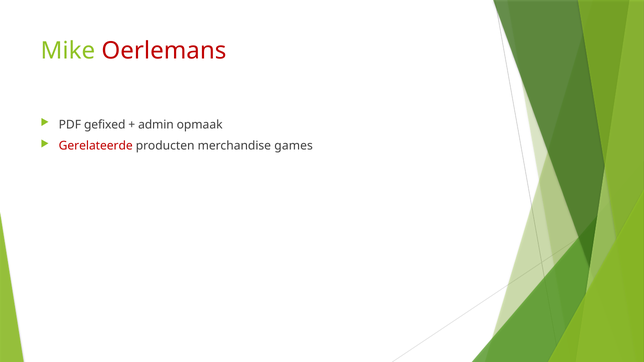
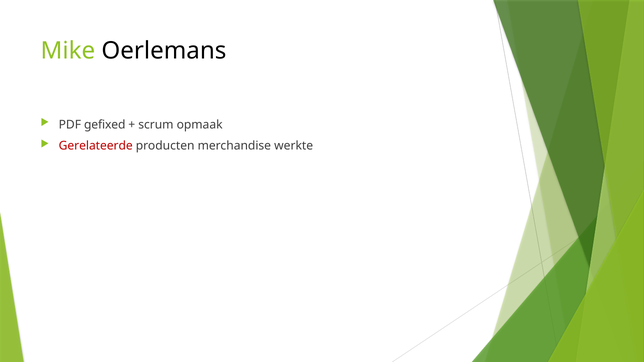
Oerlemans colour: red -> black
admin: admin -> scrum
games: games -> werkte
